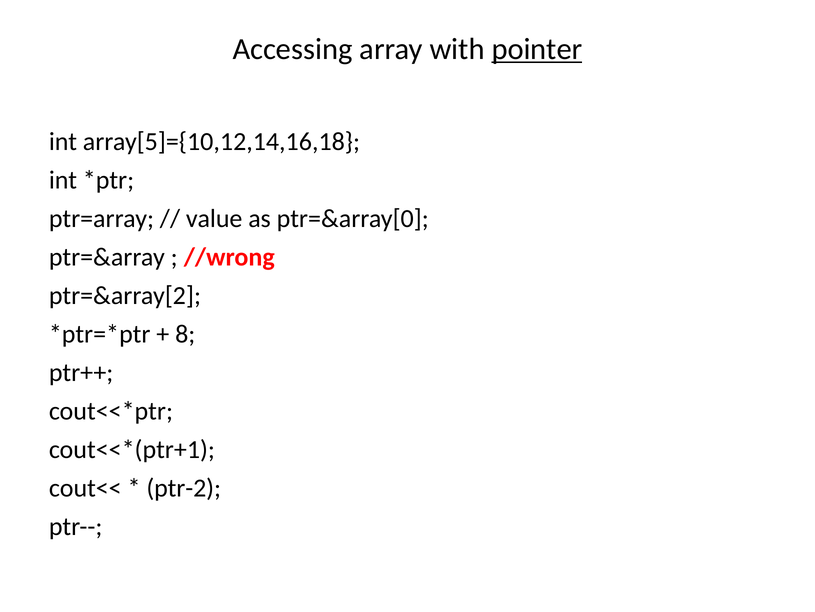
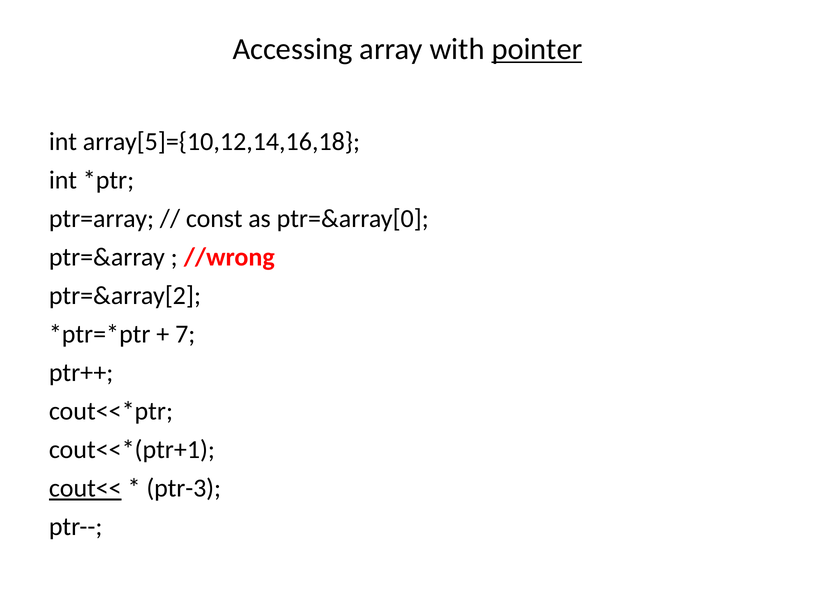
value: value -> const
8: 8 -> 7
cout<< underline: none -> present
ptr-2: ptr-2 -> ptr-3
